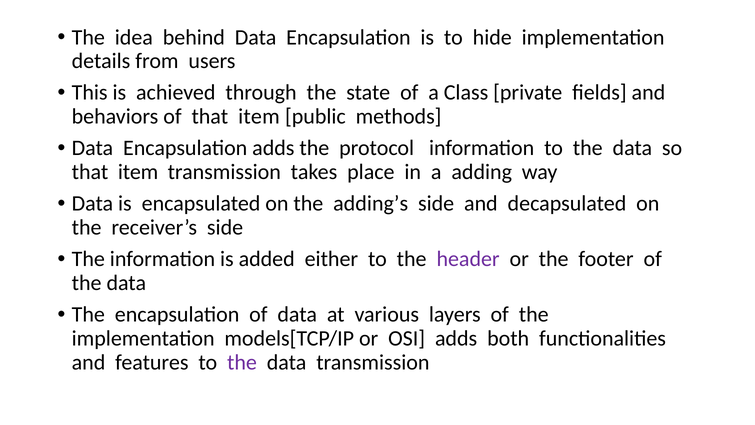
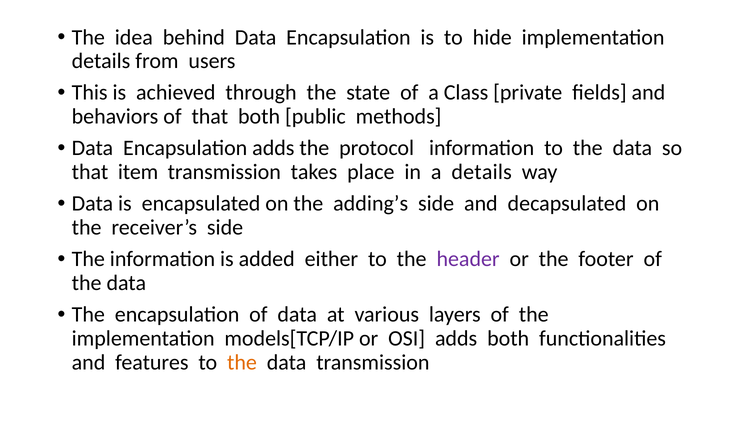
of that item: item -> both
a adding: adding -> details
the at (242, 362) colour: purple -> orange
